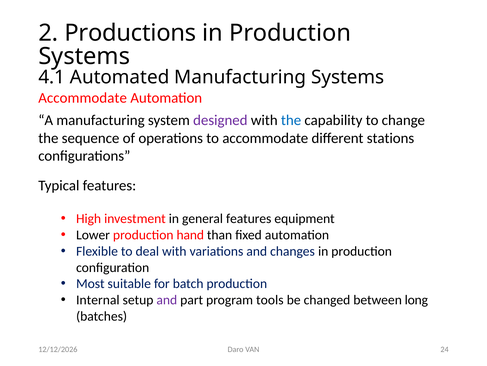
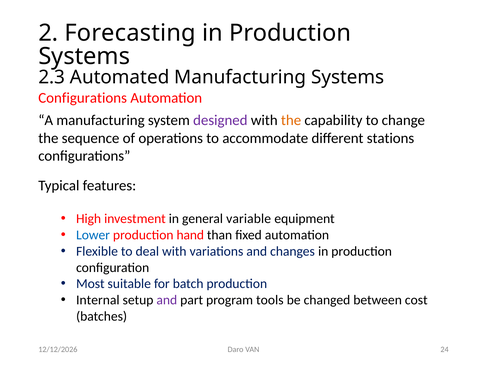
Productions: Productions -> Forecasting
4.1: 4.1 -> 2.3
Accommodate at (83, 98): Accommodate -> Configurations
the at (291, 120) colour: blue -> orange
general features: features -> variable
Lower colour: black -> blue
long: long -> cost
